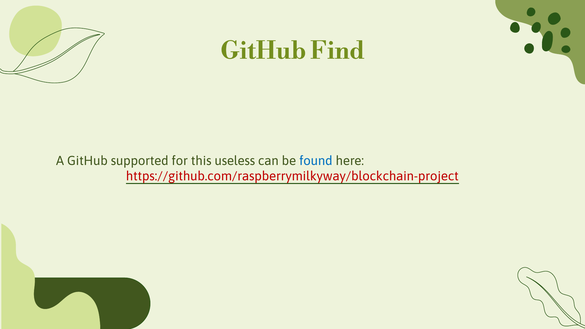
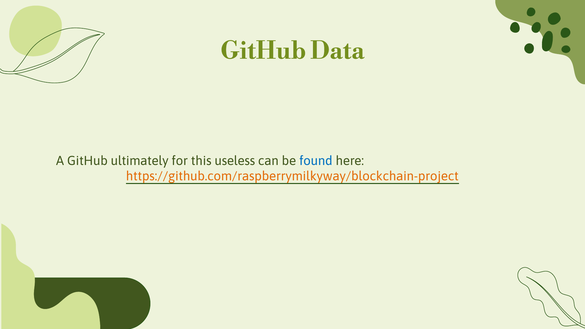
Find: Find -> Data
supported: supported -> ultimately
https://github.com/raspberrymilkyway/blockchain-project colour: red -> orange
